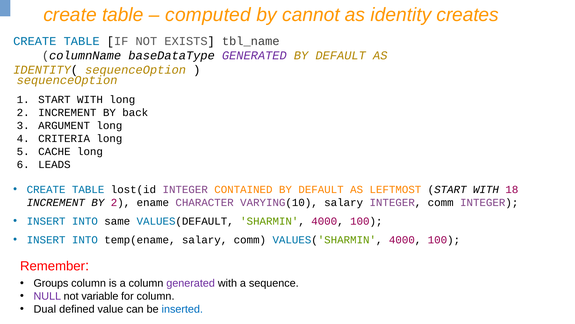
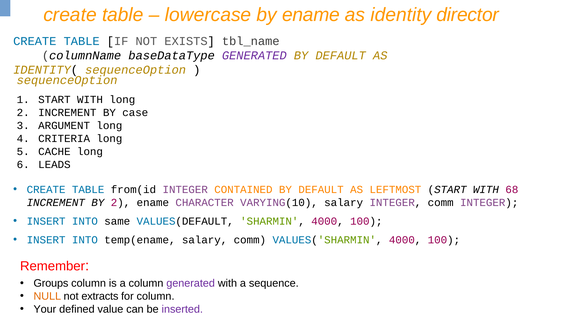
computed: computed -> lowercase
by cannot: cannot -> ename
creates: creates -> director
back: back -> case
lost(id: lost(id -> from(id
18: 18 -> 68
NULL colour: purple -> orange
variable: variable -> extracts
Dual: Dual -> Your
inserted colour: blue -> purple
